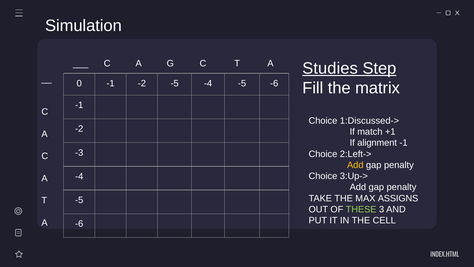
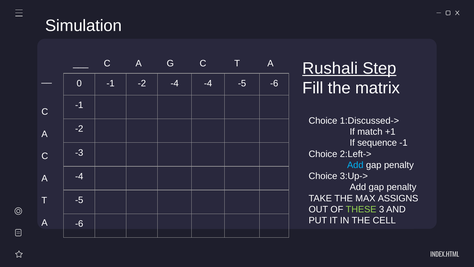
Studies: Studies -> Rushali
-2 -5: -5 -> -4
alignment: alignment -> sequence
Add at (355, 165) colour: yellow -> light blue
